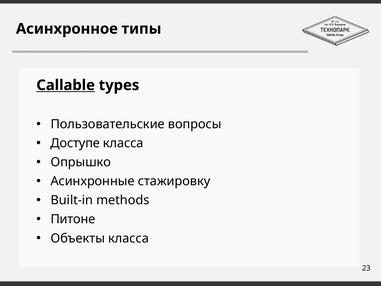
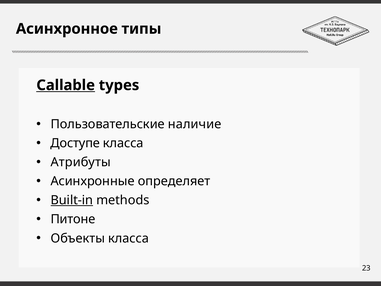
вопросы: вопросы -> наличие
Опрышко: Опрышко -> Атрибуты
стажировку: стажировку -> определяет
Built-in underline: none -> present
